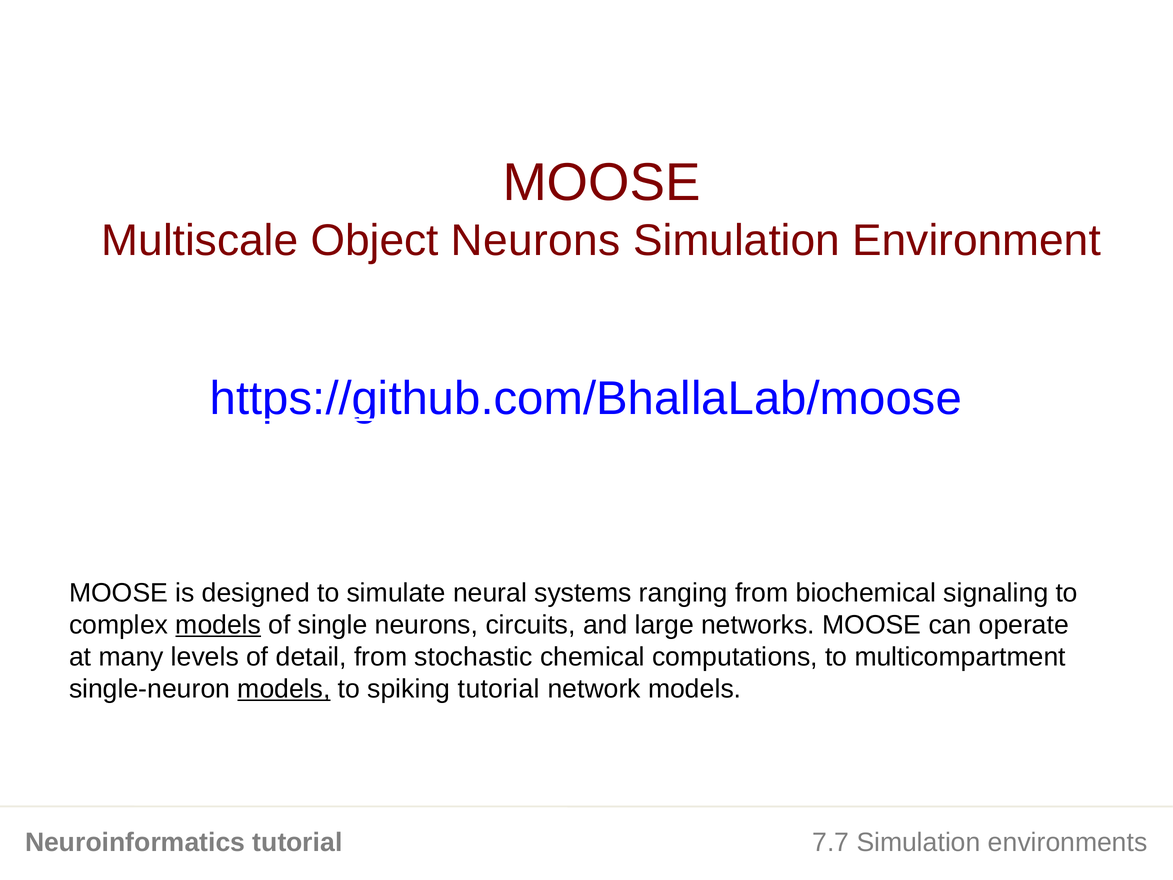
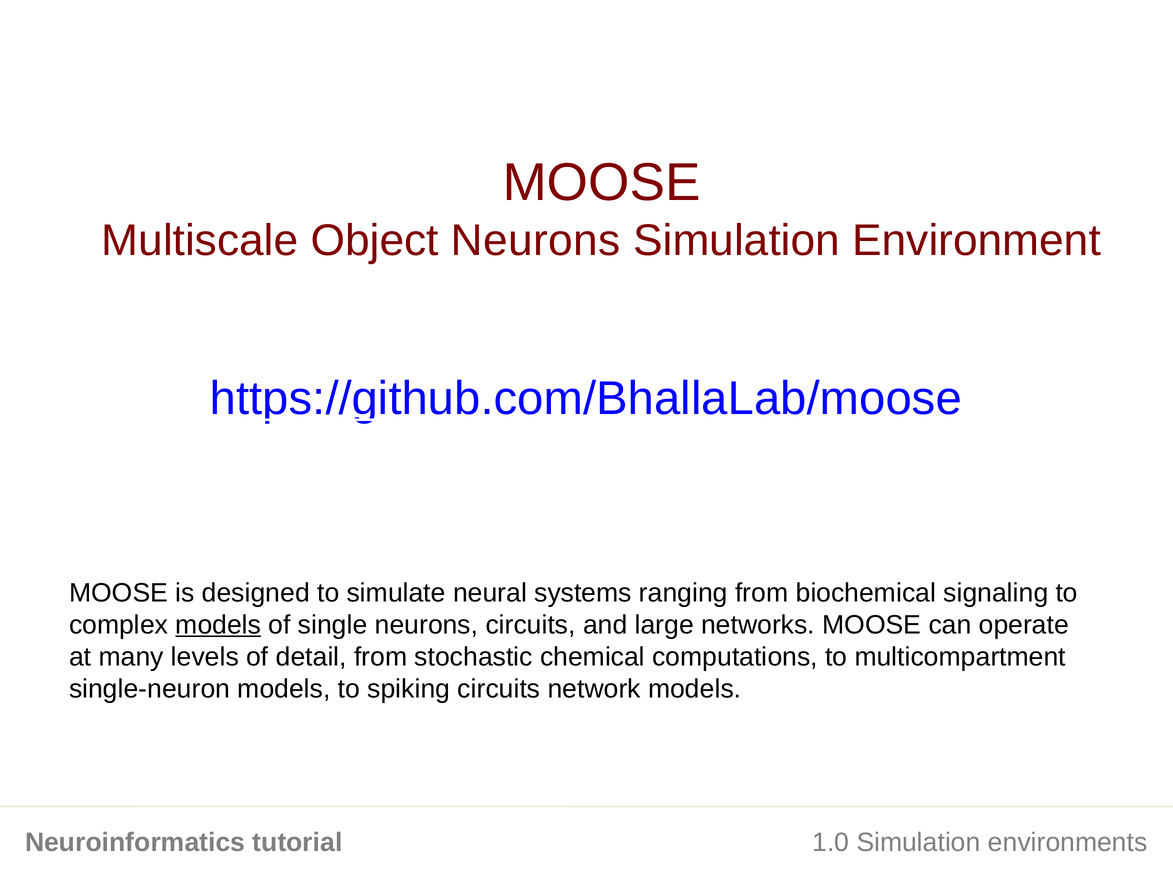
models at (284, 689) underline: present -> none
spiking tutorial: tutorial -> circuits
7.7: 7.7 -> 1.0
